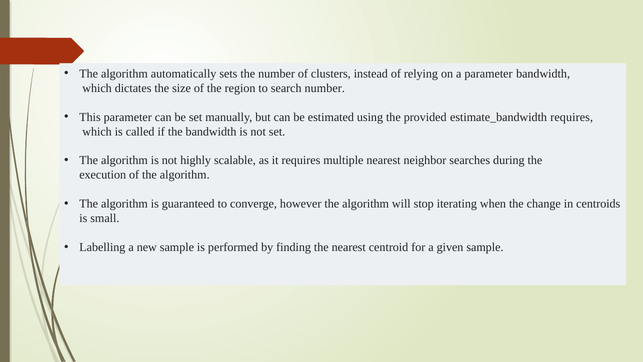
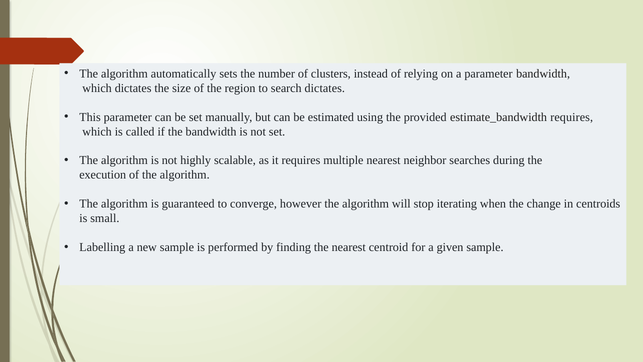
search number: number -> dictates
